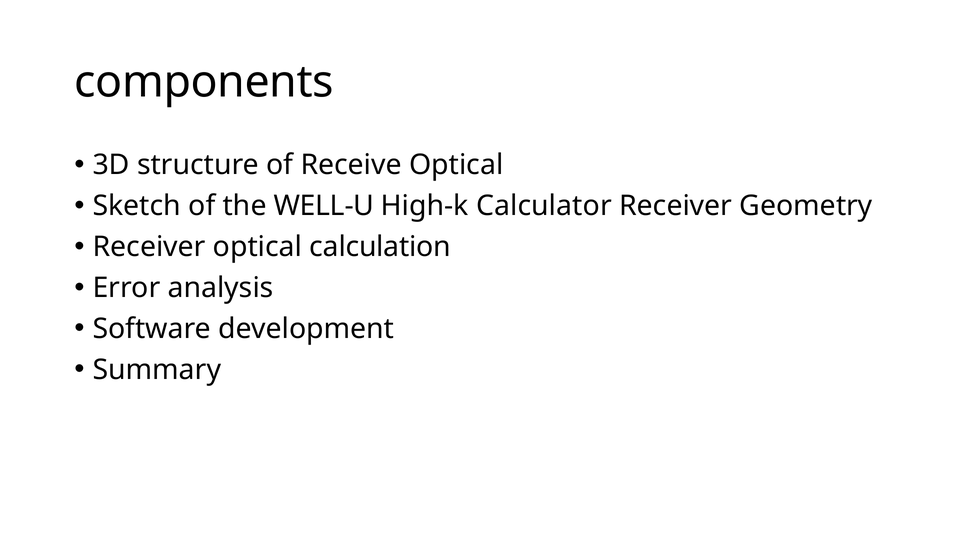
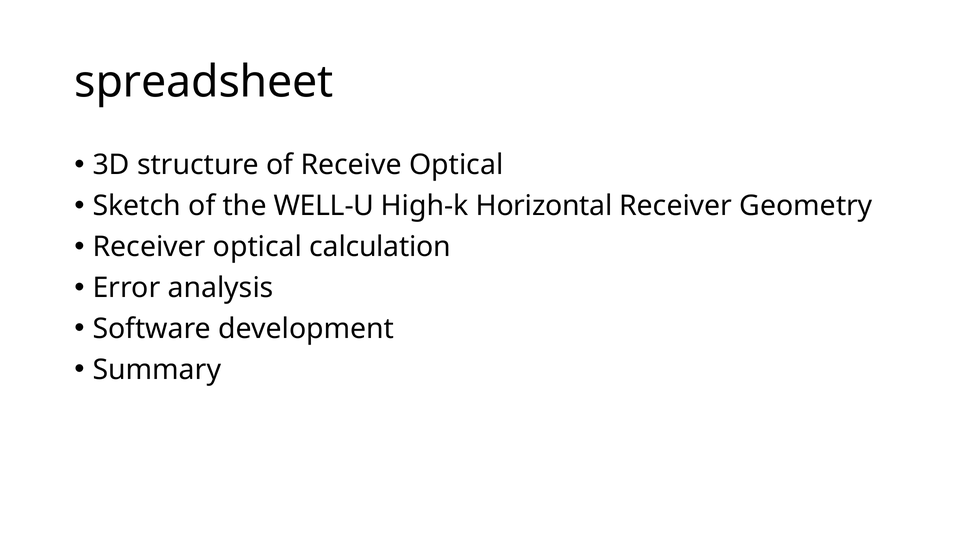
components: components -> spreadsheet
Calculator: Calculator -> Horizontal
